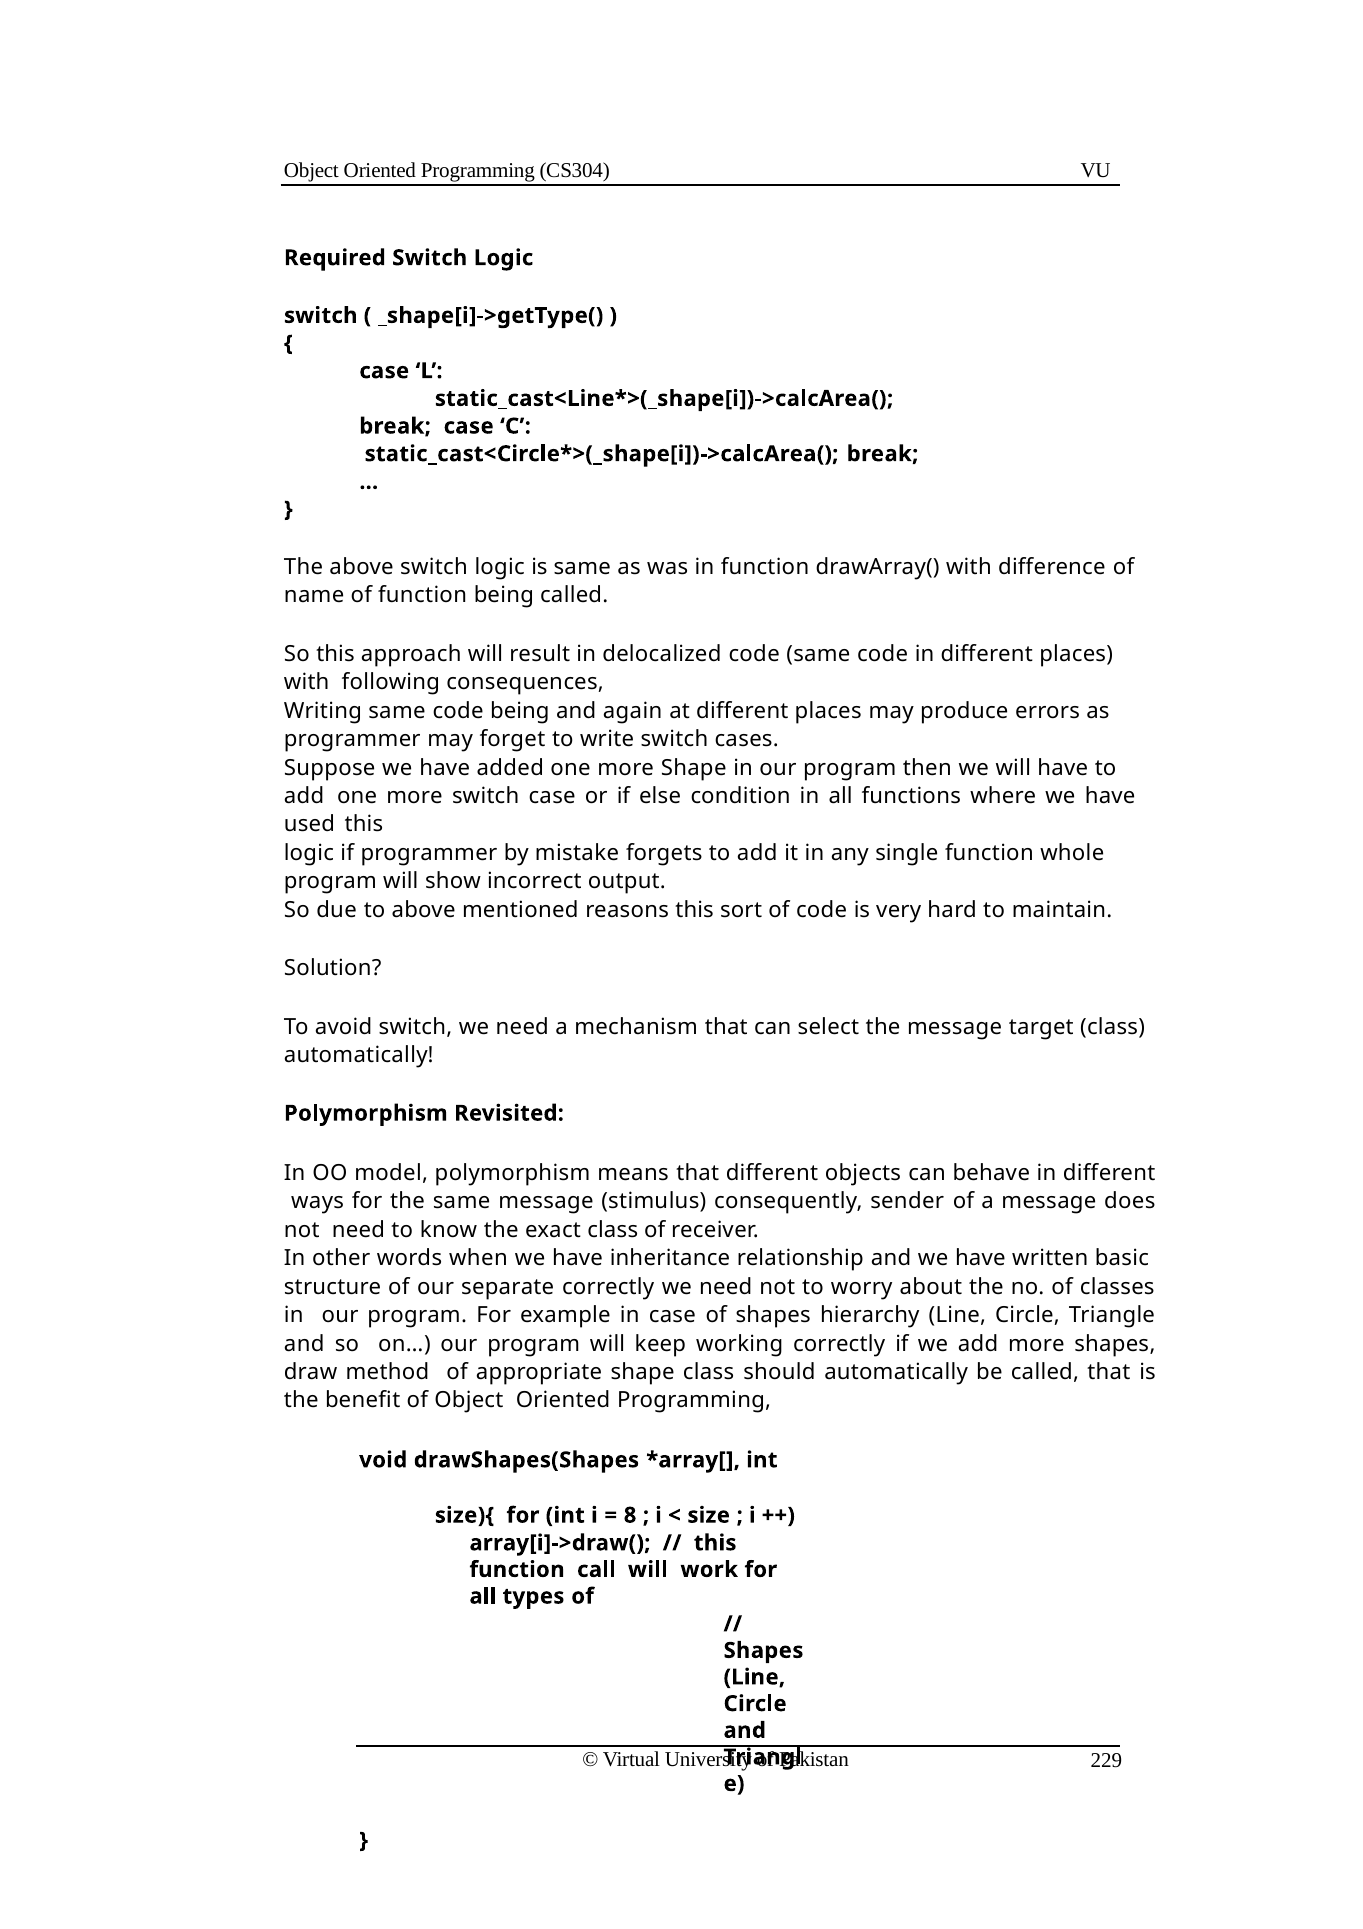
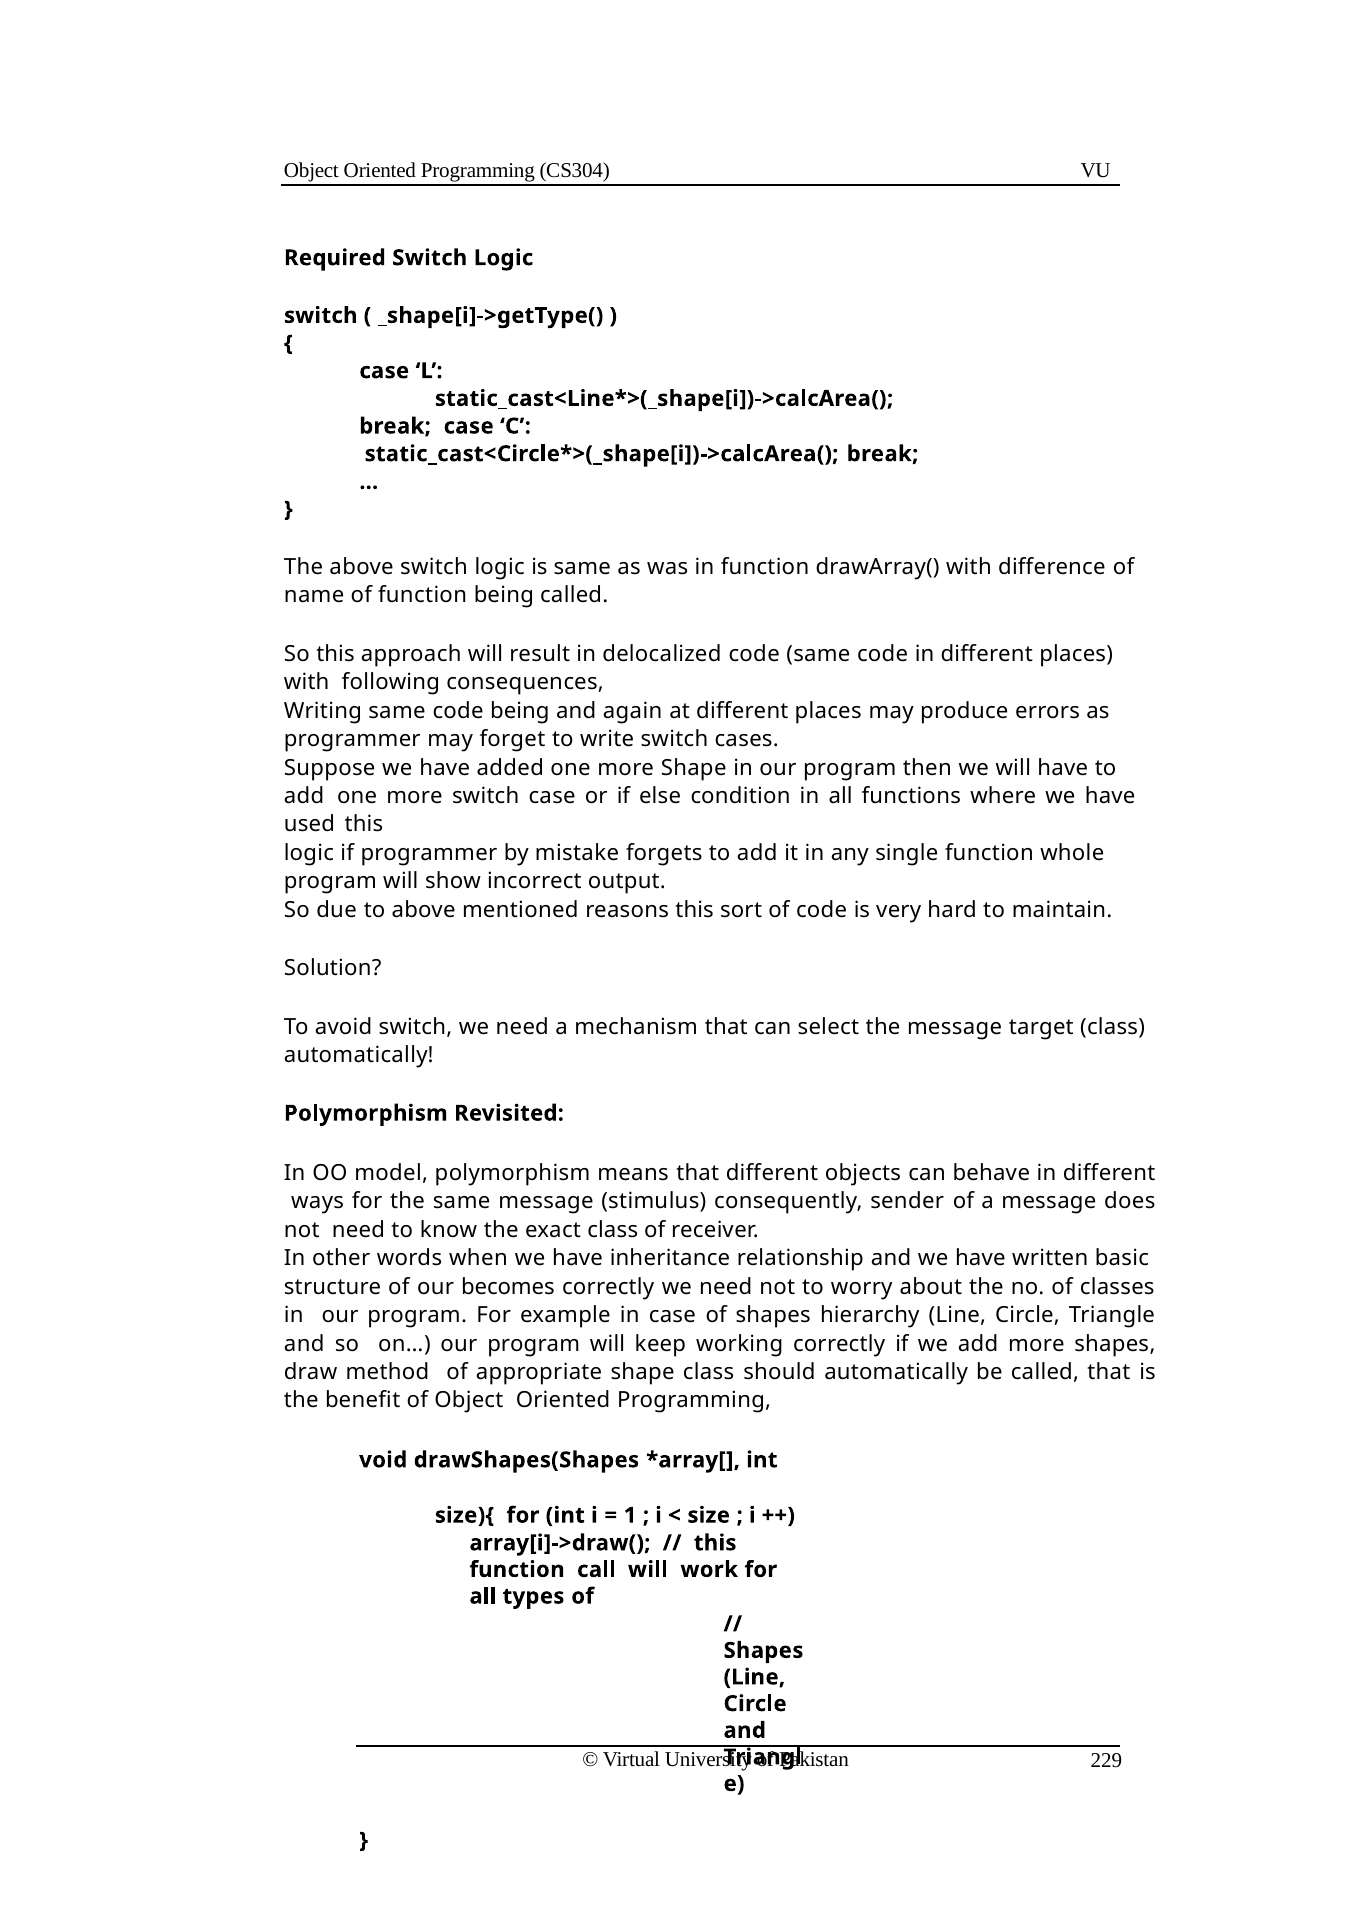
separate: separate -> becomes
8: 8 -> 1
